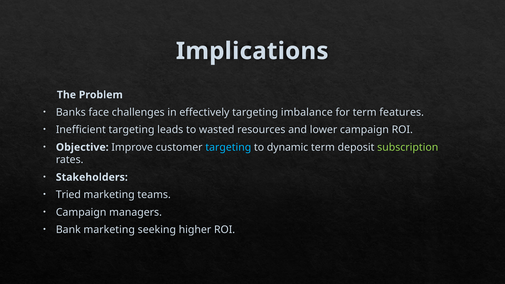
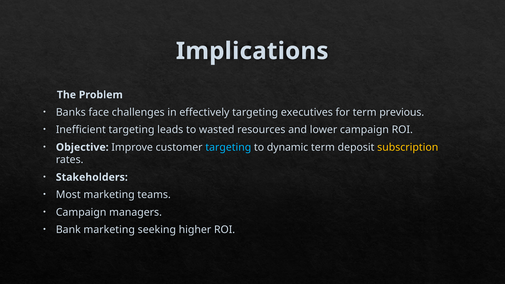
imbalance: imbalance -> executives
features: features -> previous
subscription colour: light green -> yellow
Tried: Tried -> Most
